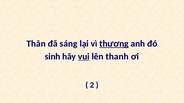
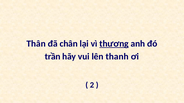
sáng: sáng -> chân
sinh: sinh -> trần
vui underline: present -> none
